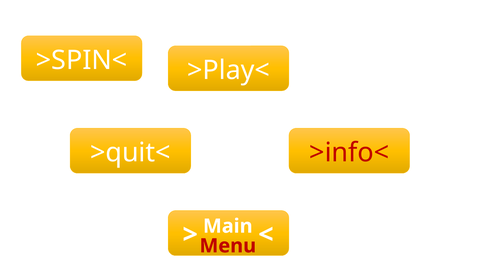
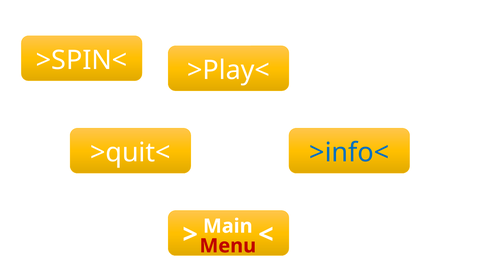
>info< colour: red -> blue
